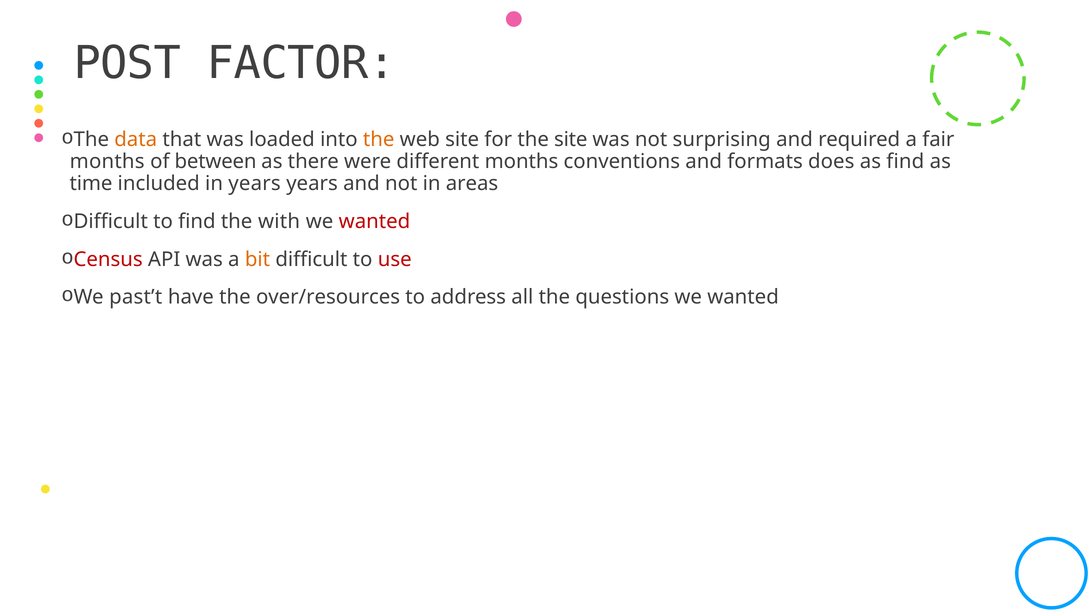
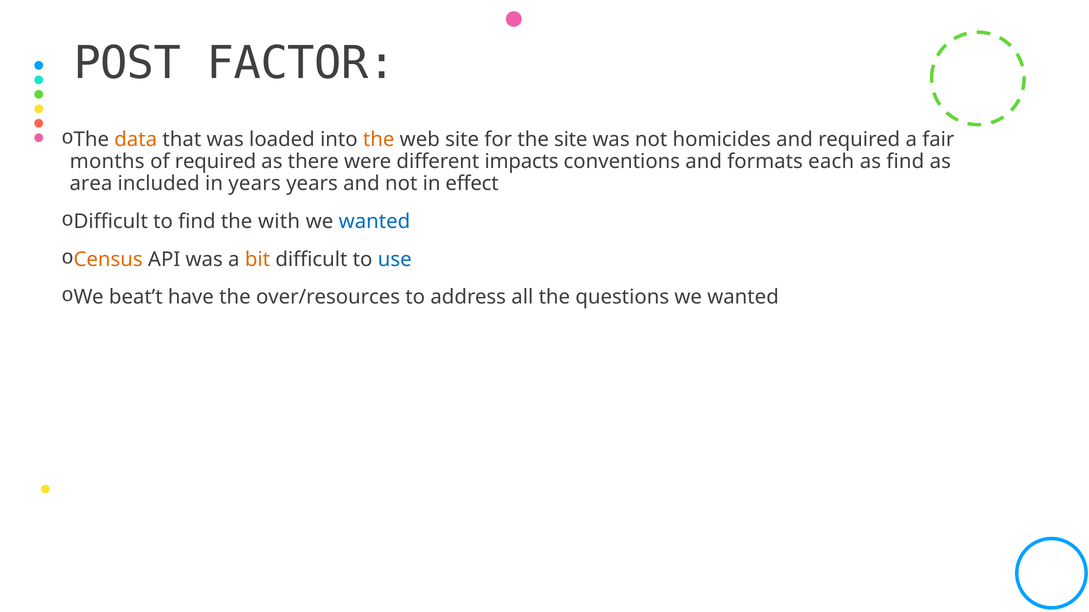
surprising: surprising -> homicides
of between: between -> required
different months: months -> impacts
does: does -> each
time: time -> area
areas: areas -> effect
wanted at (374, 222) colour: red -> blue
Census colour: red -> orange
use colour: red -> blue
past’t: past’t -> beat’t
